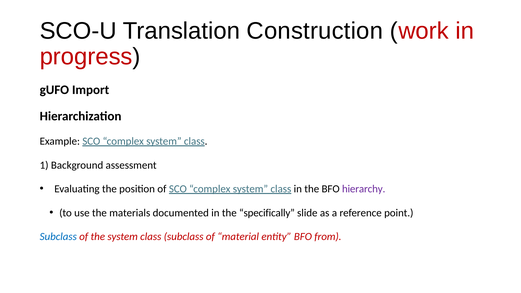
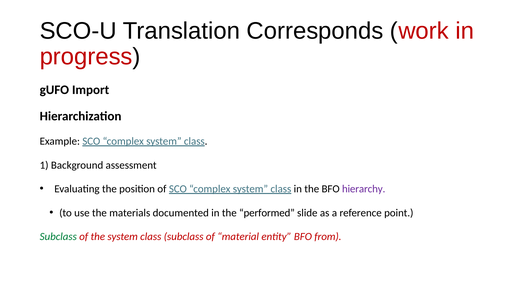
Construction: Construction -> Corresponds
specifically: specifically -> performed
Subclass at (58, 237) colour: blue -> green
